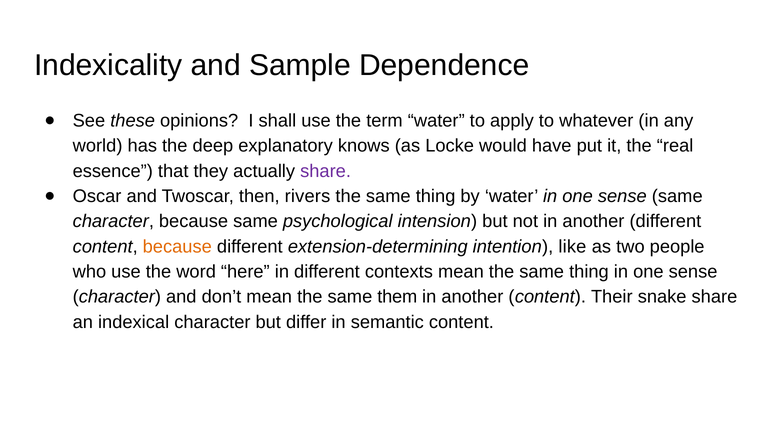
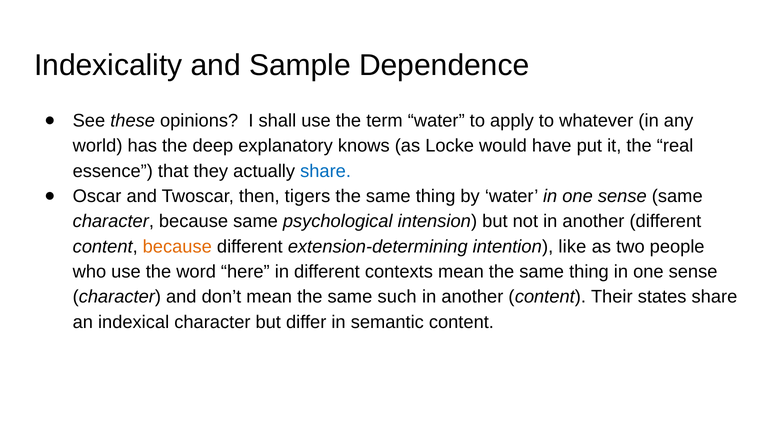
share at (326, 171) colour: purple -> blue
rivers: rivers -> tigers
them: them -> such
snake: snake -> states
